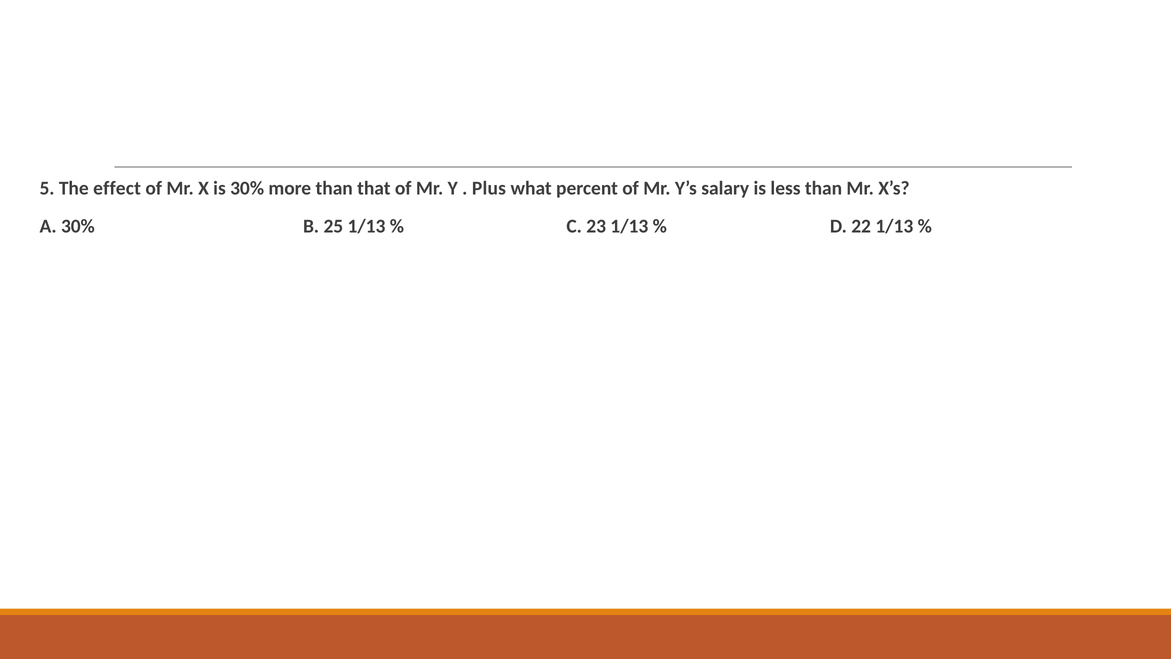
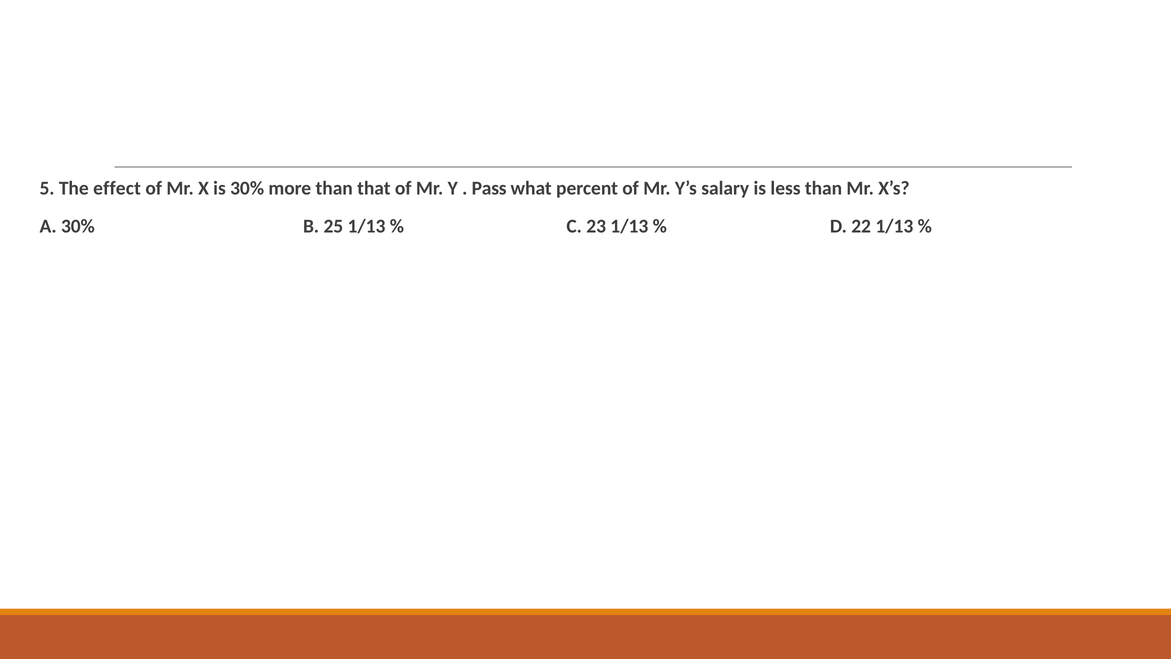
Plus: Plus -> Pass
